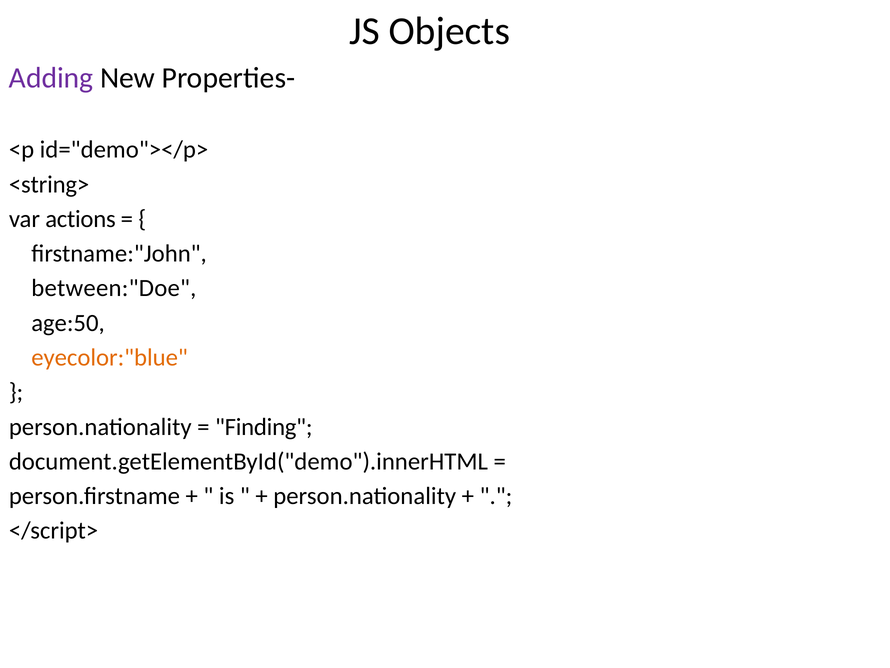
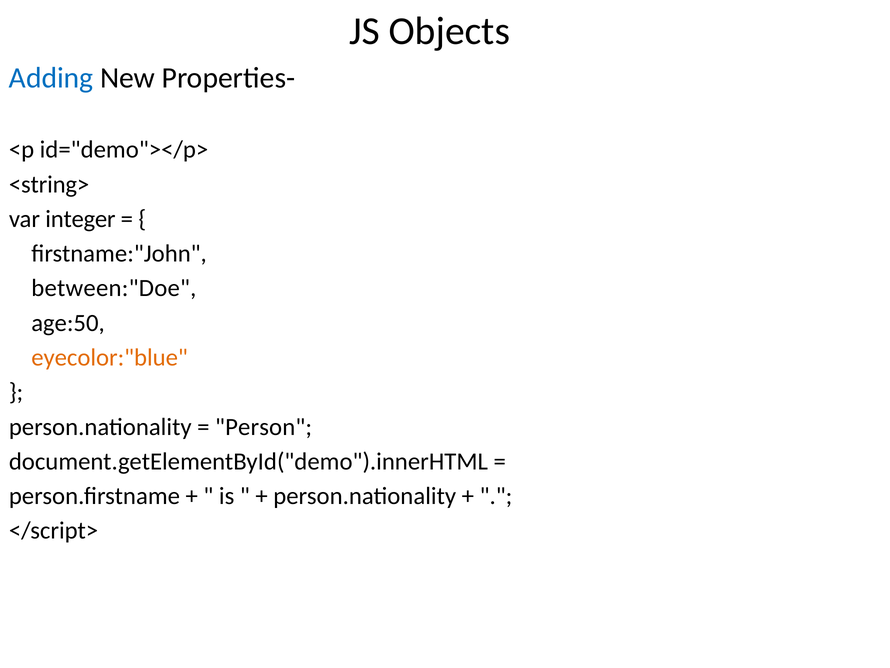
Adding colour: purple -> blue
actions: actions -> integer
Finding: Finding -> Person
